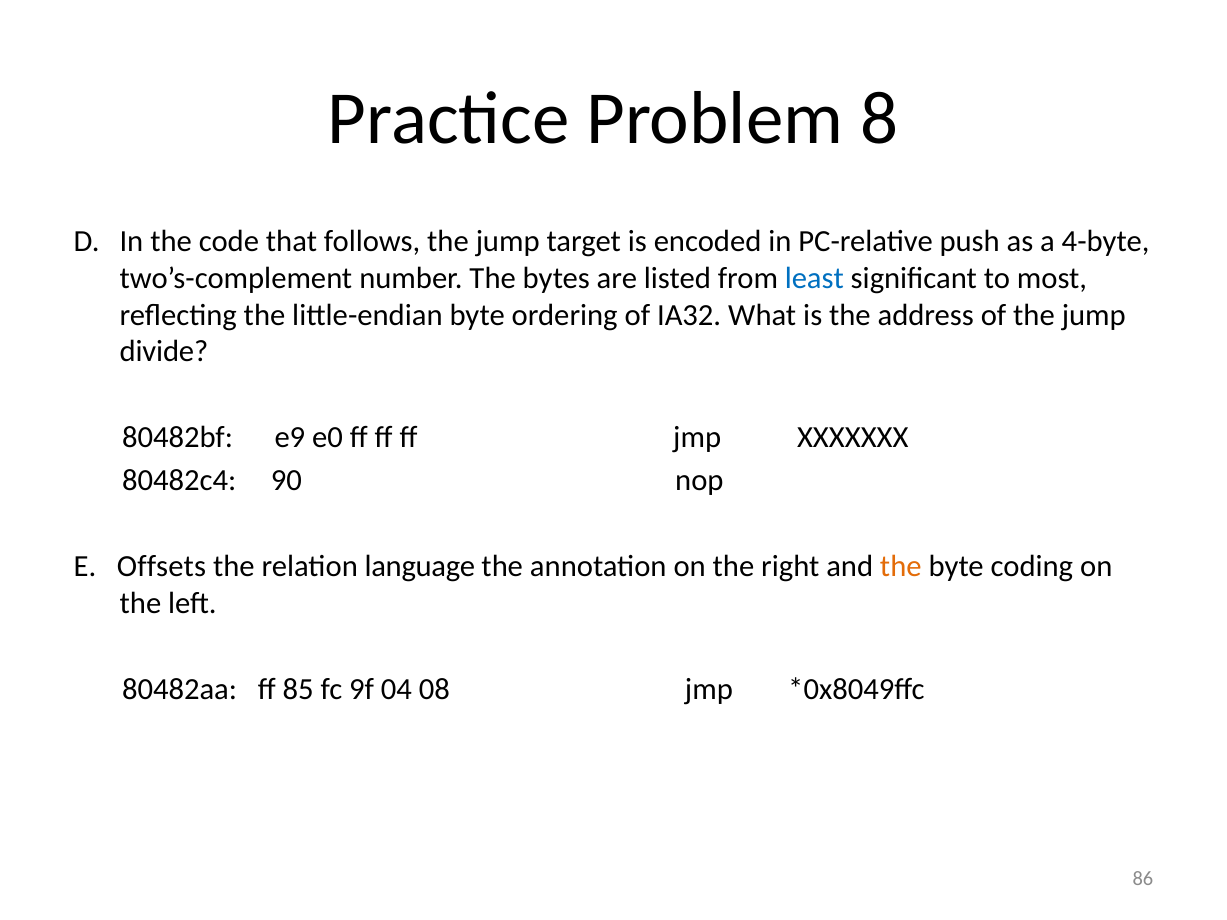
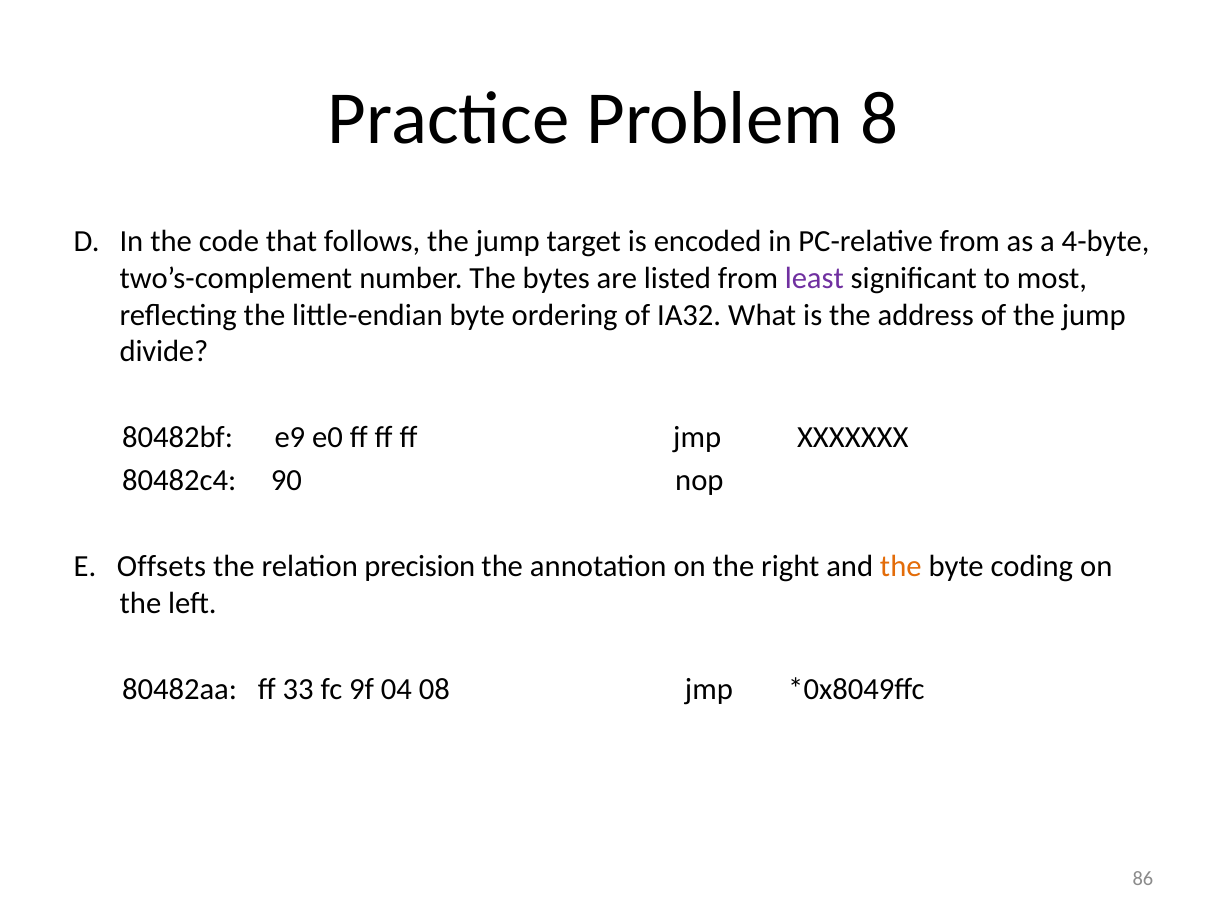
PC-relative push: push -> from
least colour: blue -> purple
language: language -> precision
85: 85 -> 33
